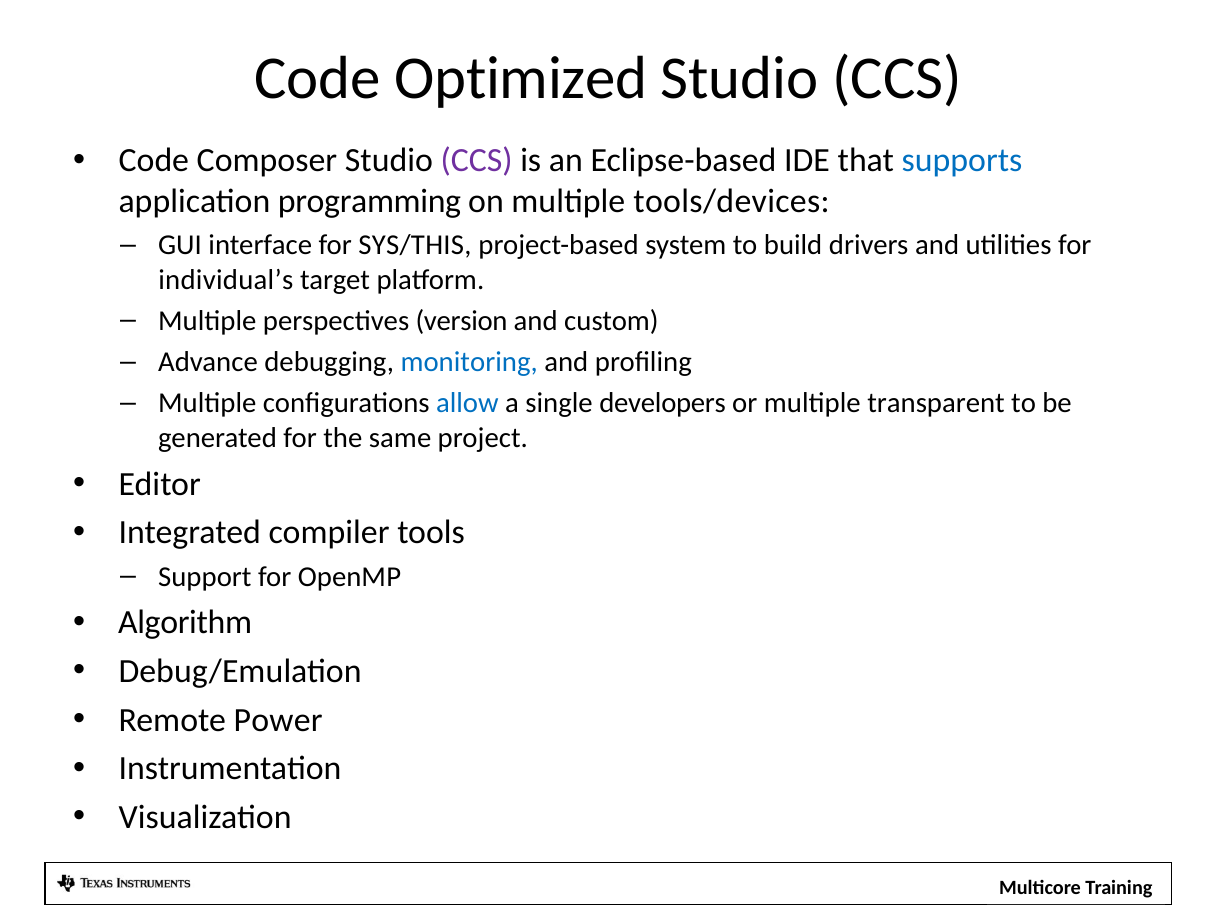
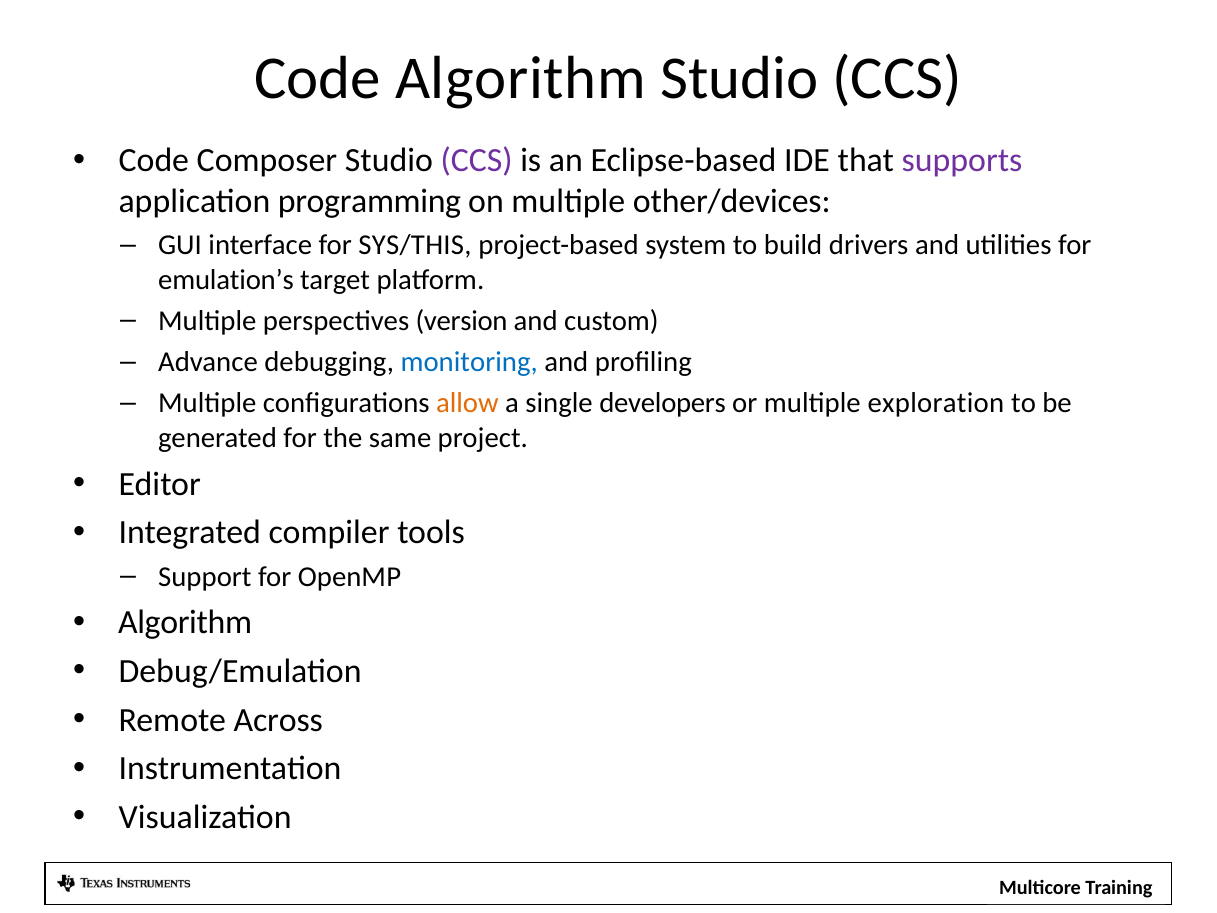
Code Optimized: Optimized -> Algorithm
supports colour: blue -> purple
tools/devices: tools/devices -> other/devices
individual’s: individual’s -> emulation’s
allow colour: blue -> orange
transparent: transparent -> exploration
Power: Power -> Across
